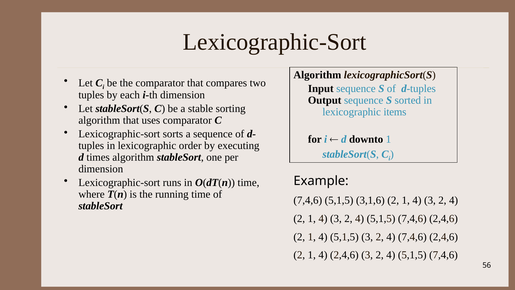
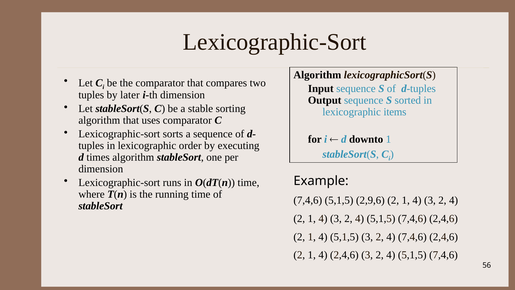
each: each -> later
3,1,6: 3,1,6 -> 2,9,6
